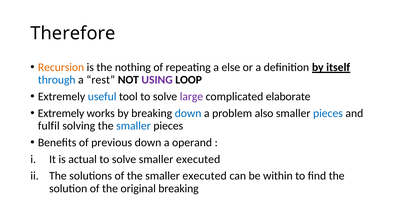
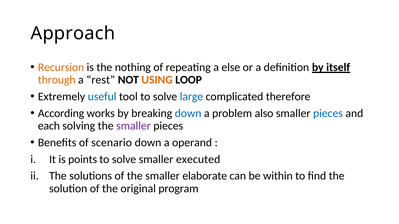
Therefore: Therefore -> Approach
through colour: blue -> orange
USING colour: purple -> orange
large colour: purple -> blue
elaborate: elaborate -> therefore
Extremely at (61, 113): Extremely -> According
fulfil: fulfil -> each
smaller at (133, 126) colour: blue -> purple
previous: previous -> scenario
actual: actual -> points
the smaller executed: executed -> elaborate
original breaking: breaking -> program
